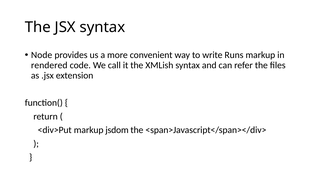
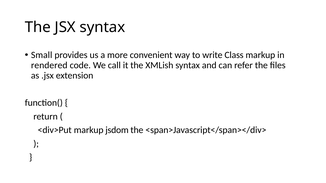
Node: Node -> Small
Runs: Runs -> Class
